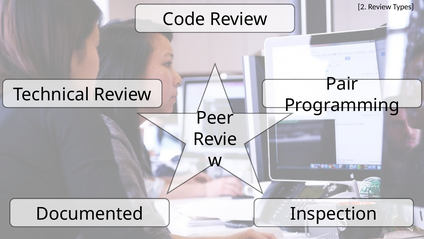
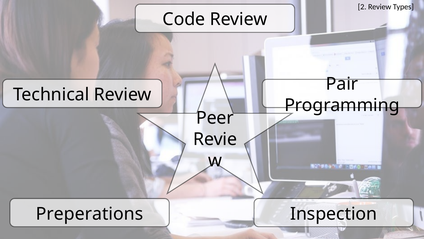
Documented: Documented -> Preperations
